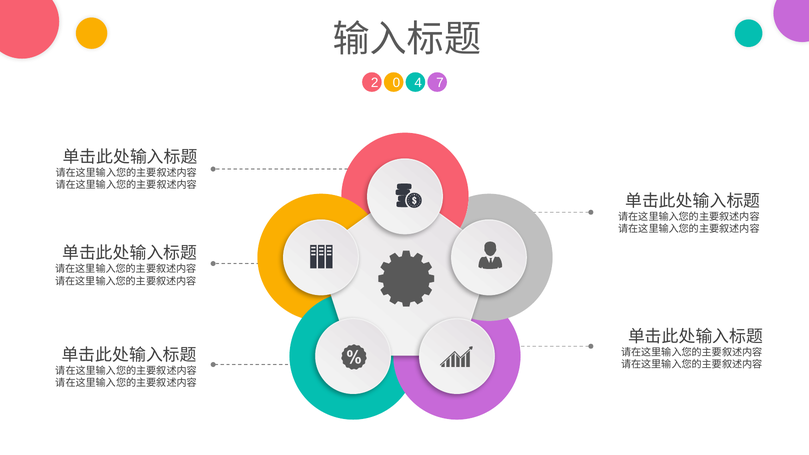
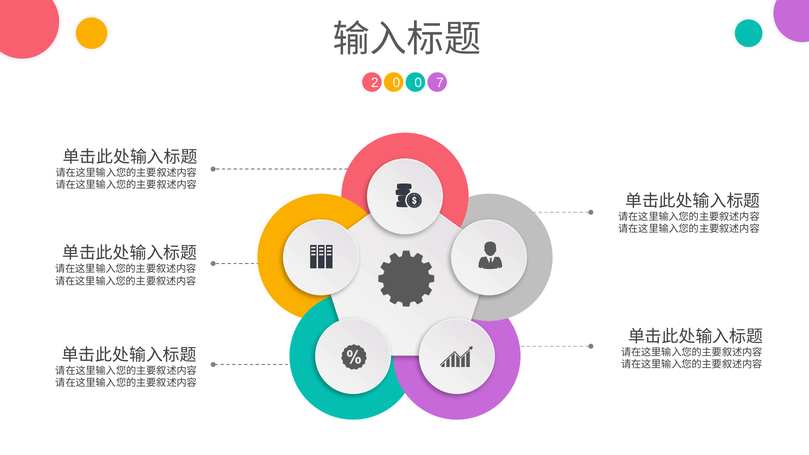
0 4: 4 -> 0
